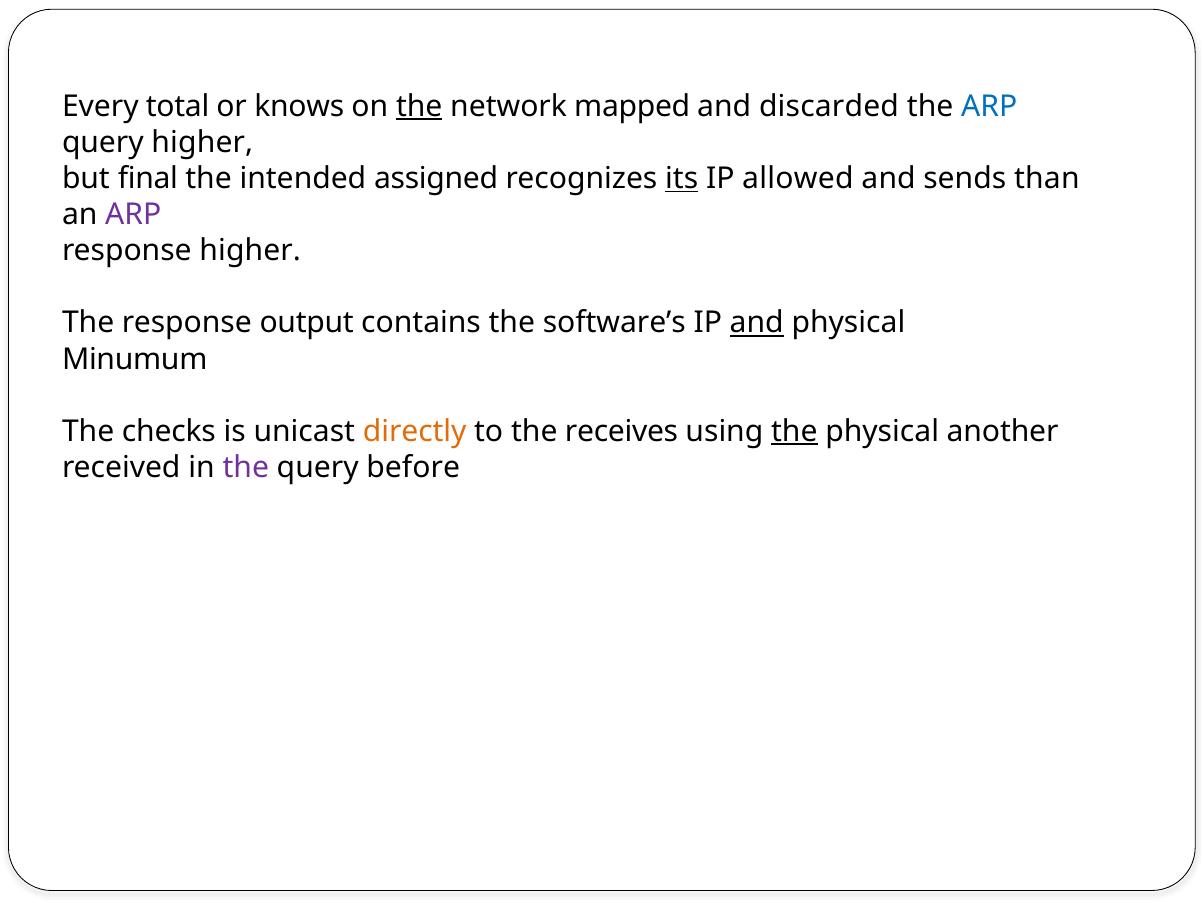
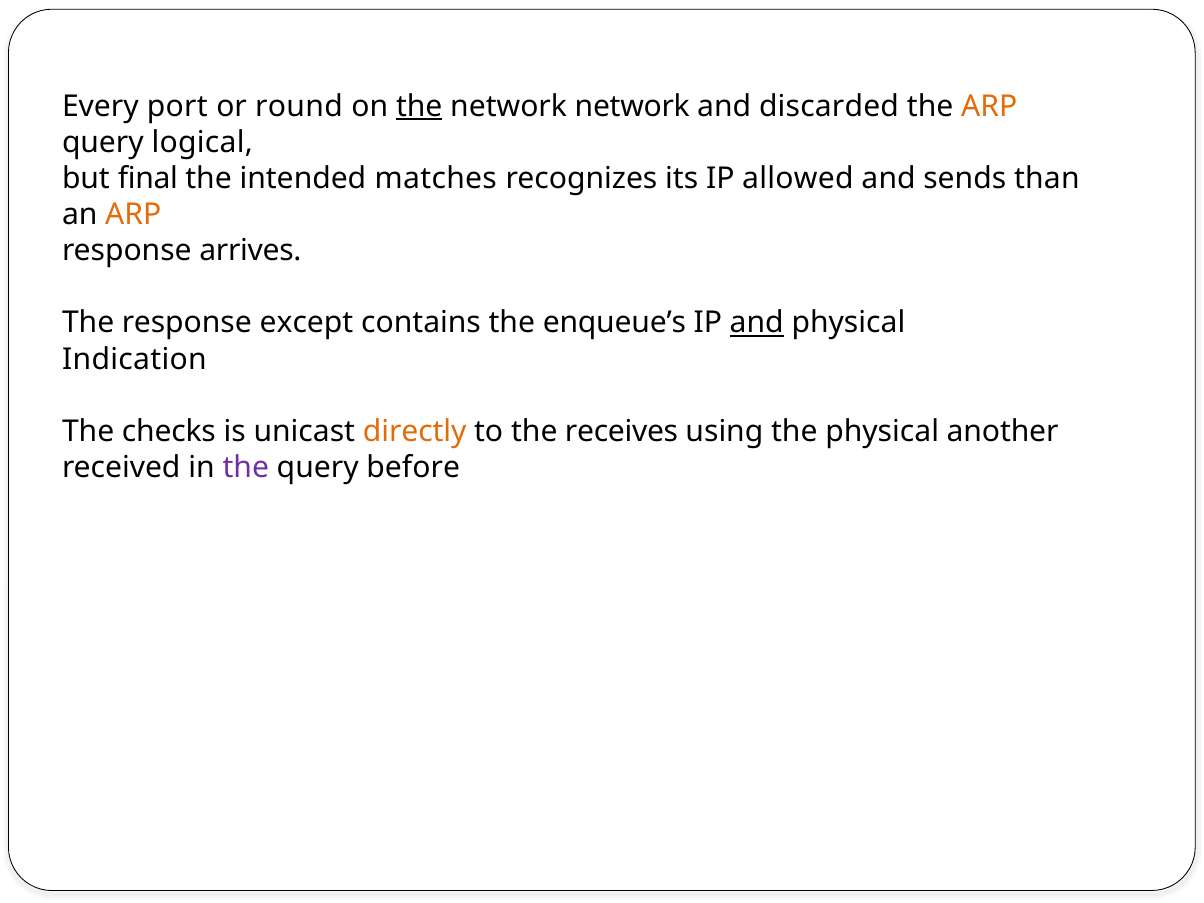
total: total -> port
knows: knows -> round
network mapped: mapped -> network
ARP at (989, 106) colour: blue -> orange
query higher: higher -> logical
assigned: assigned -> matches
its underline: present -> none
ARP at (133, 215) colour: purple -> orange
response higher: higher -> arrives
output: output -> except
software’s: software’s -> enqueue’s
Minumum: Minumum -> Indication
the at (794, 431) underline: present -> none
